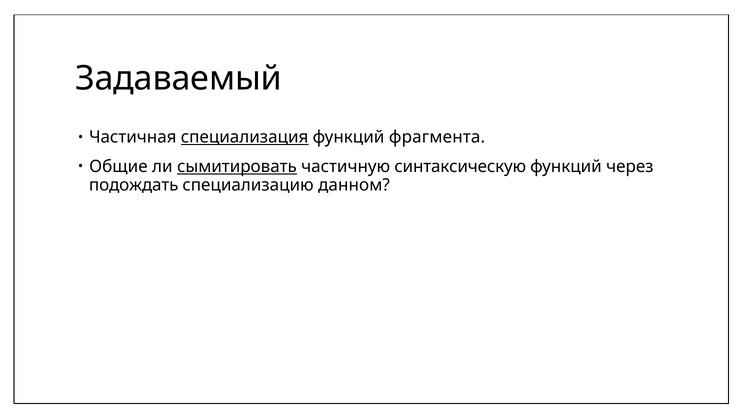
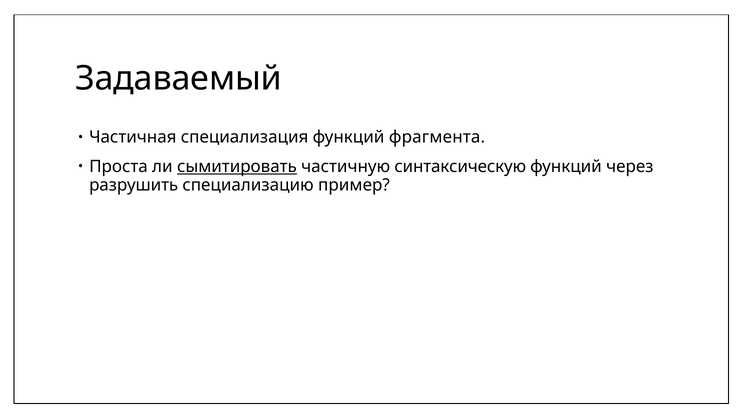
специализация underline: present -> none
Общие: Общие -> Проста
подождать: подождать -> разрушить
данном: данном -> пример
